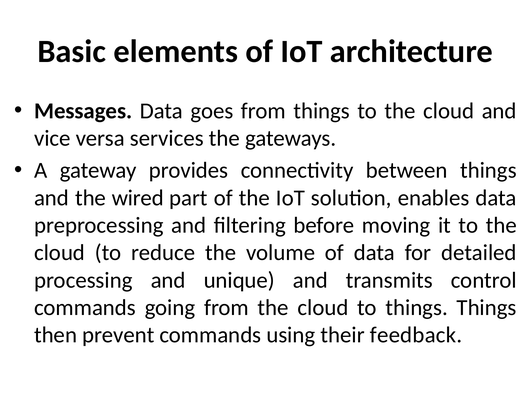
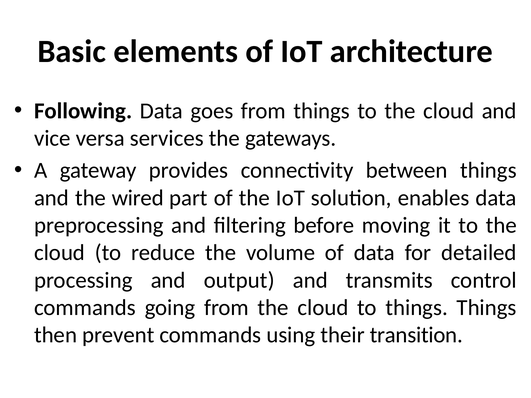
Messages: Messages -> Following
unique: unique -> output
feedback: feedback -> transition
